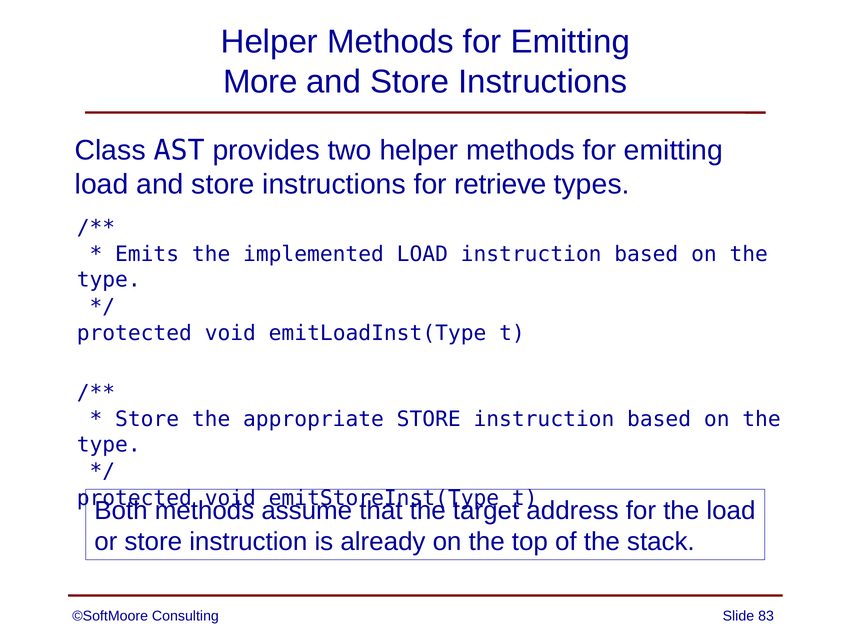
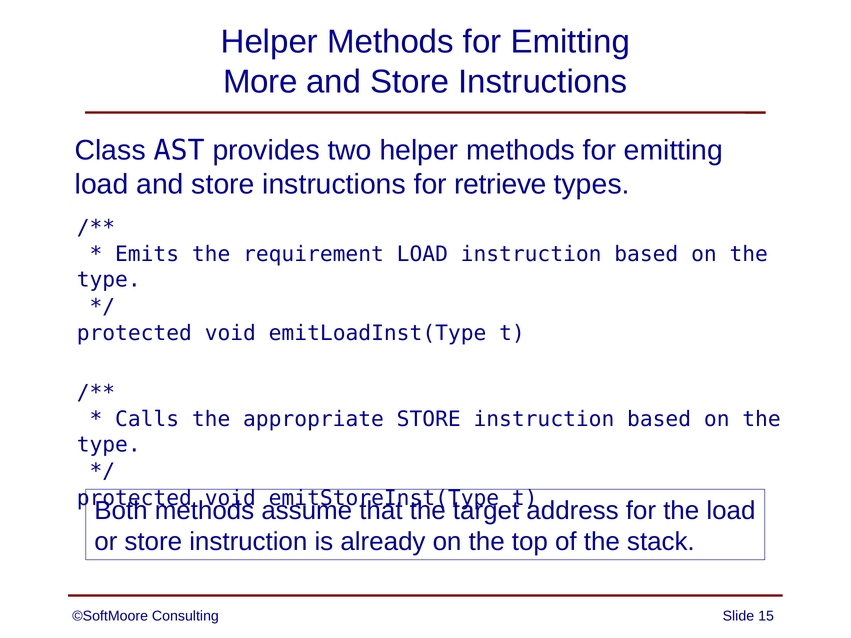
implemented: implemented -> requirement
Store at (147, 419): Store -> Calls
83: 83 -> 15
